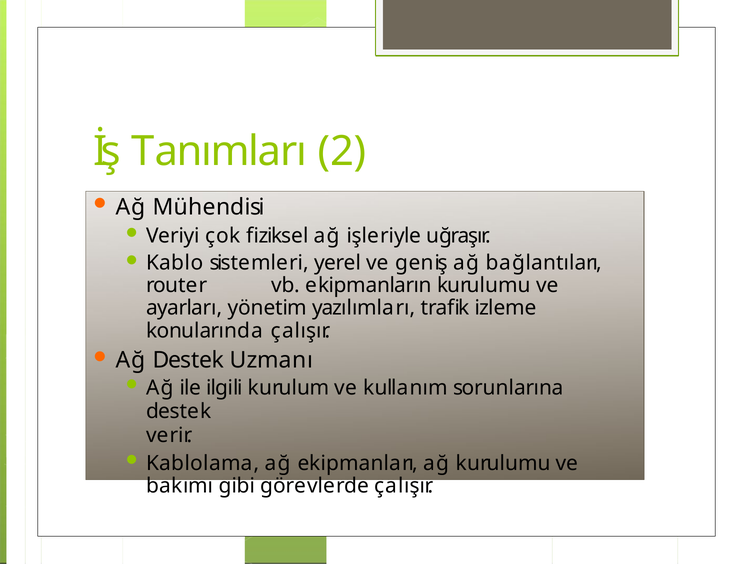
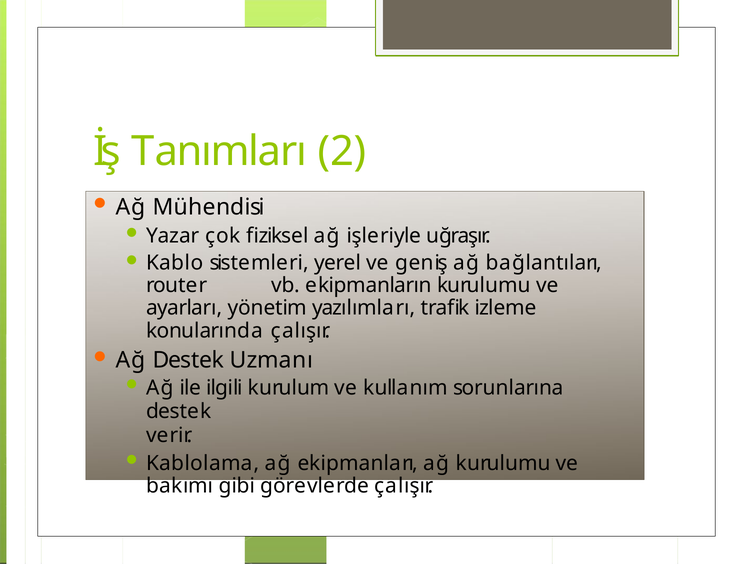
Veriyi: Veriyi -> Yazar
